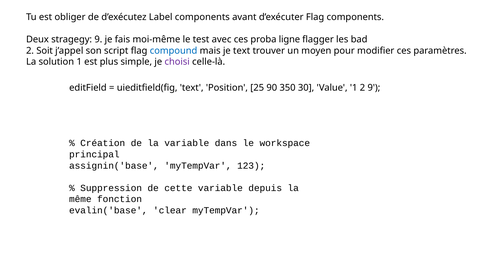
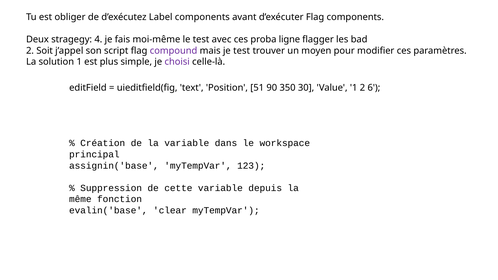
stragegy 9: 9 -> 4
compound colour: blue -> purple
je text: text -> test
25: 25 -> 51
2 9: 9 -> 6
